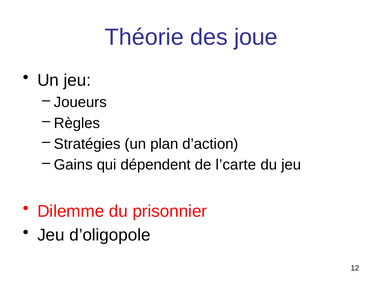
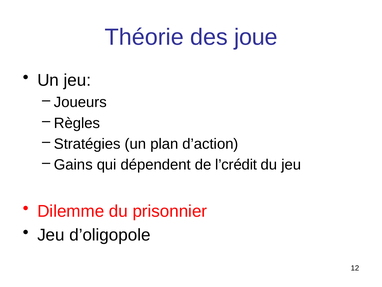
l’carte: l’carte -> l’crédit
